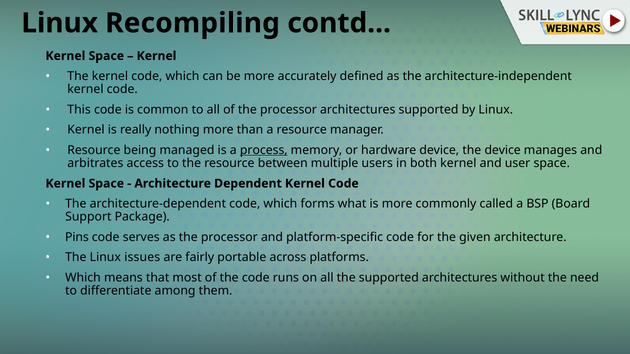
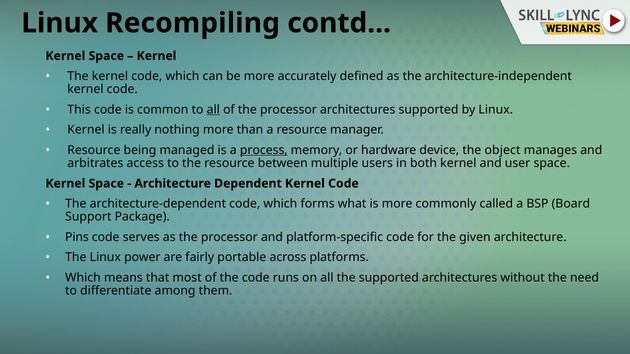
all at (213, 110) underline: none -> present
the device: device -> object
issues: issues -> power
